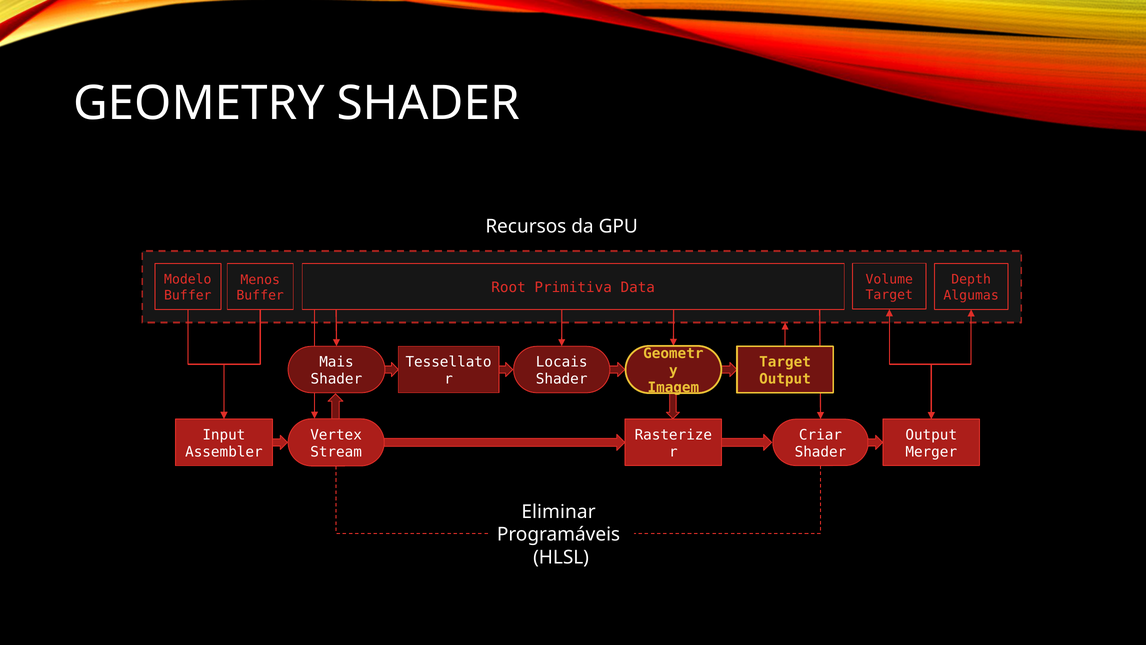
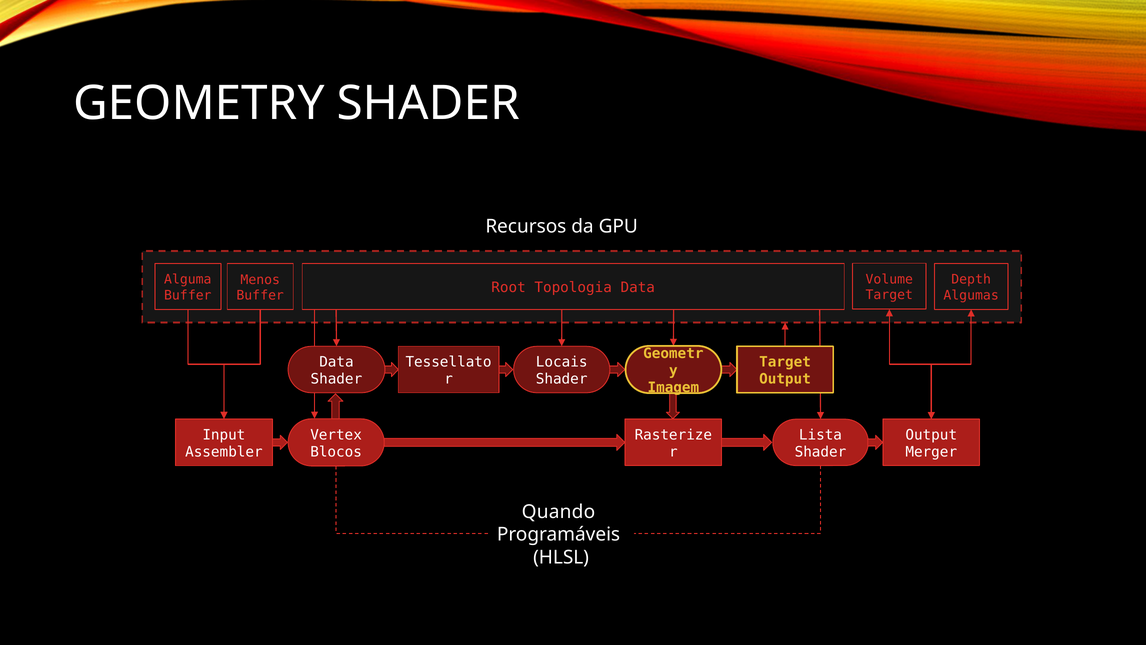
Modelo: Modelo -> Alguma
Primitiva: Primitiva -> Topologia
Mais at (336, 362): Mais -> Data
Criar: Criar -> Lista
Stream: Stream -> Blocos
Eliminar: Eliminar -> Quando
